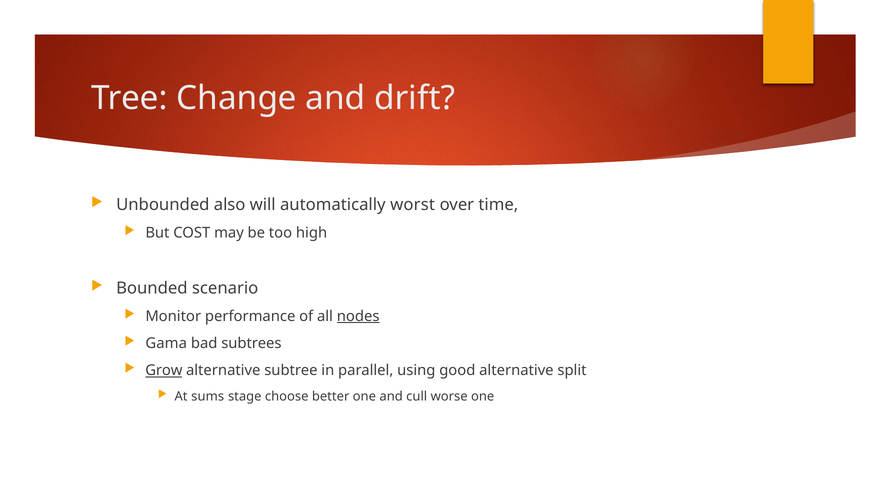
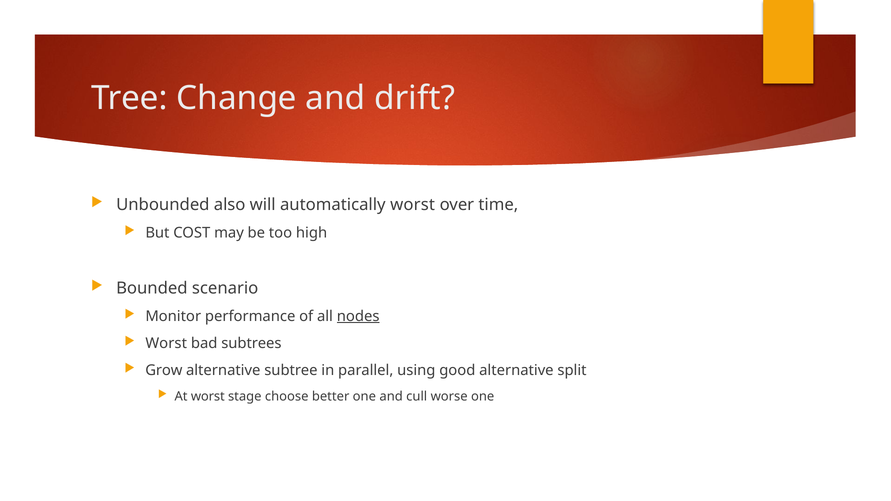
Gama at (166, 344): Gama -> Worst
Grow underline: present -> none
At sums: sums -> worst
